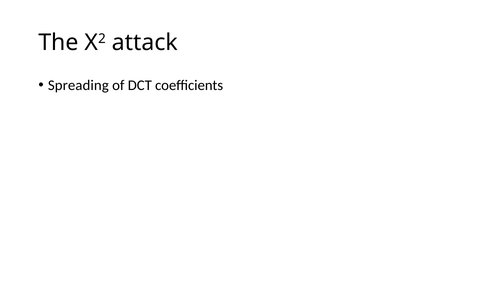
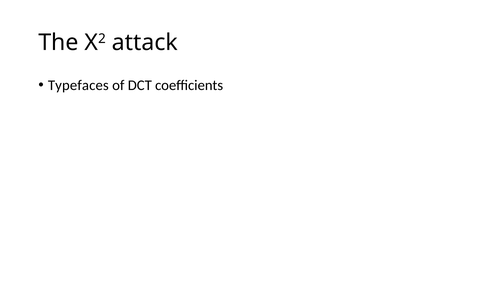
Spreading: Spreading -> Typefaces
